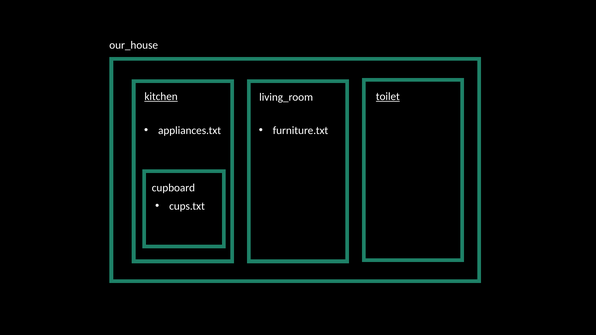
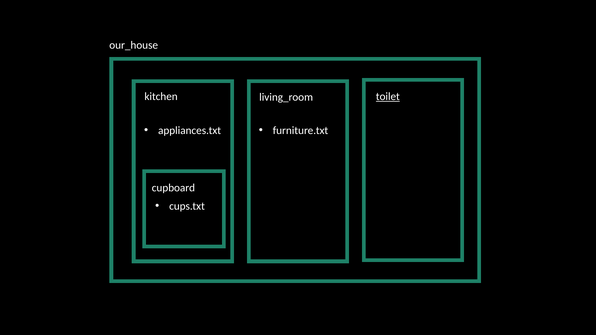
kitchen underline: present -> none
